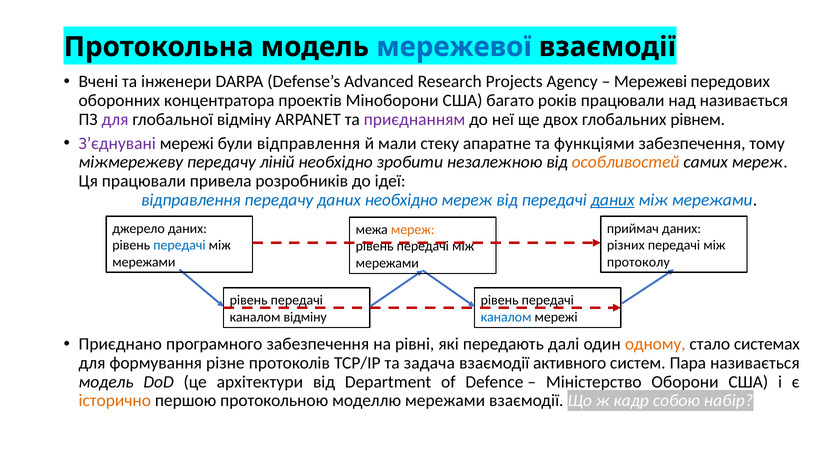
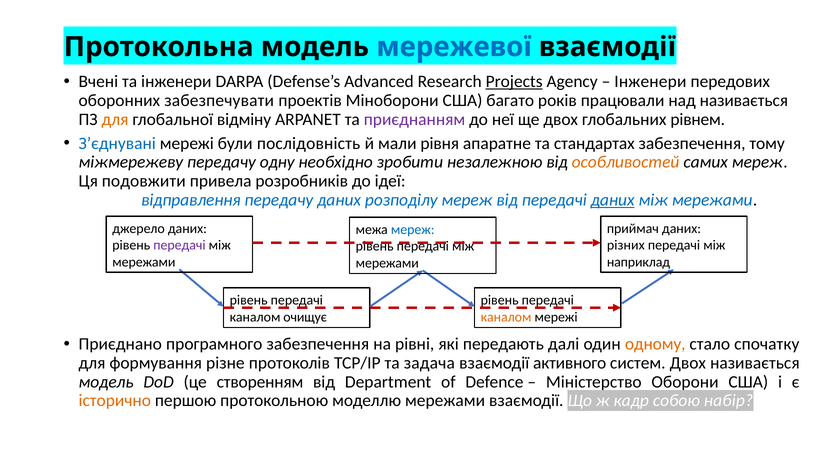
Projects underline: none -> present
Мережеві at (651, 82): Мережеві -> Інженери
концентратора: концентратора -> забезпечувати
для at (115, 119) colour: purple -> orange
З’єднувані colour: purple -> blue
були відправлення: відправлення -> послідовність
стеку: стеку -> рівня
функціями: функціями -> стандартах
ліній: ліній -> одну
Ця працювали: працювали -> подовжити
даних необхідно: необхідно -> розподілу
мереж at (413, 230) colour: orange -> blue
передачі at (179, 245) colour: blue -> purple
протоколу: протоколу -> наприклад
каналом відміну: відміну -> очищує
каналом at (506, 317) colour: blue -> orange
системах: системах -> спочатку
систем Пара: Пара -> Двох
архітектури: архітектури -> створенням
